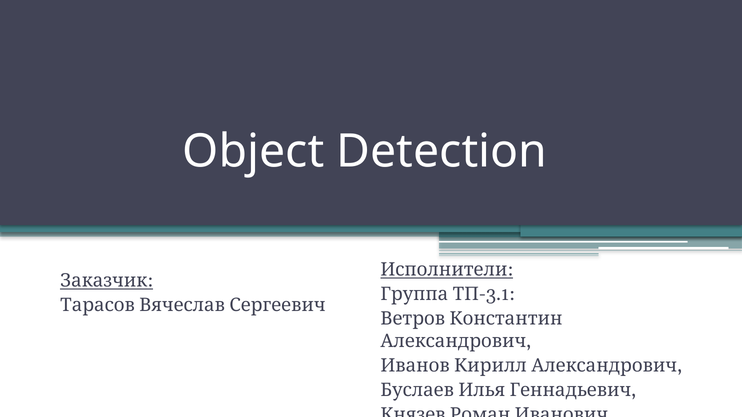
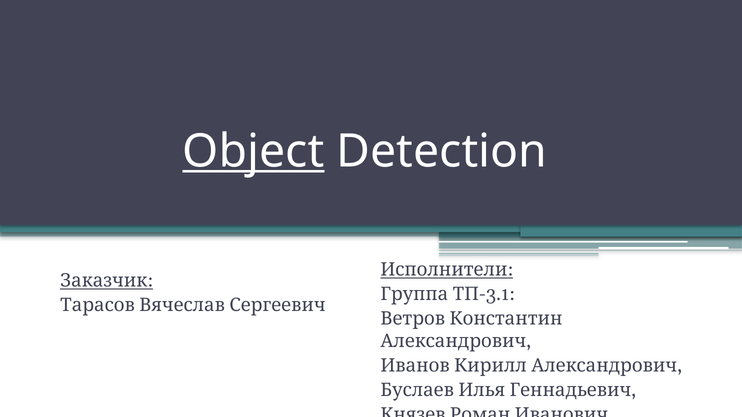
Object underline: none -> present
